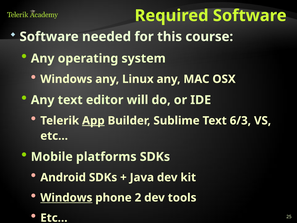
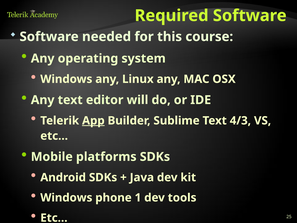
6/3: 6/3 -> 4/3
Windows at (66, 197) underline: present -> none
2: 2 -> 1
